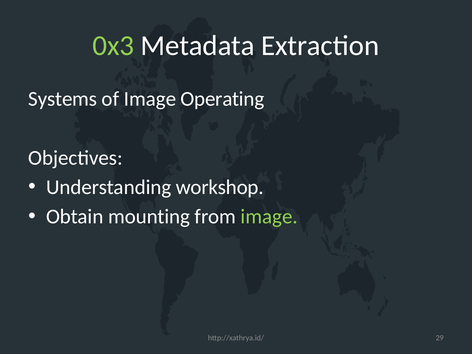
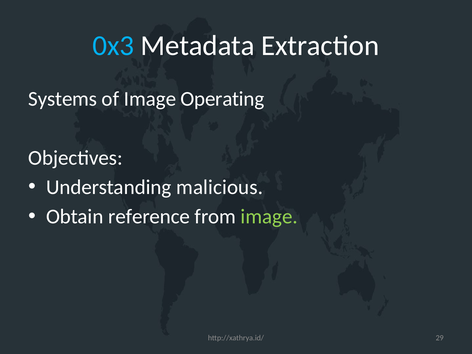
0x3 colour: light green -> light blue
workshop: workshop -> malicious
mounting: mounting -> reference
